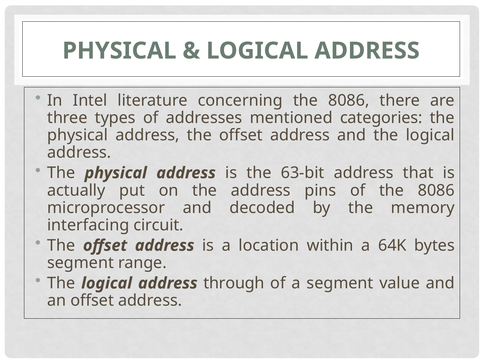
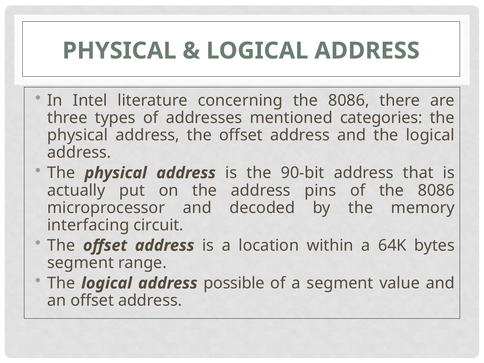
63-bit: 63-bit -> 90-bit
through: through -> possible
